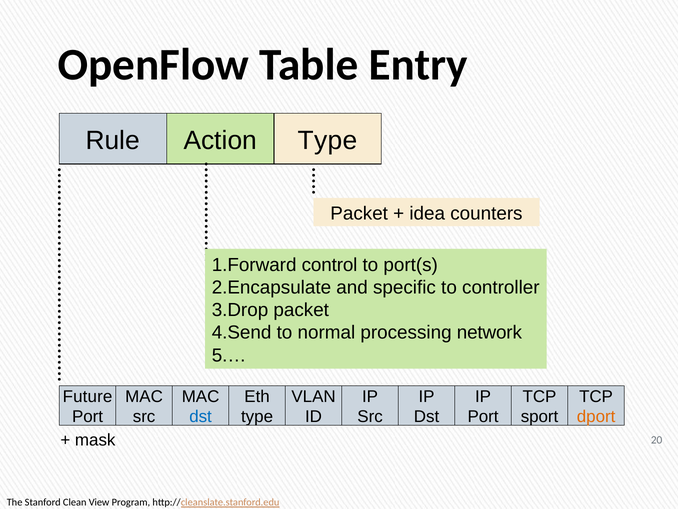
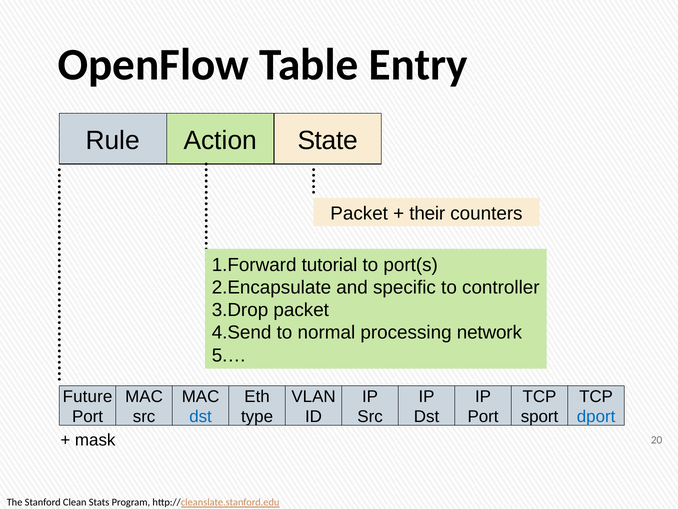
Action Type: Type -> State
idea: idea -> their
control: control -> tutorial
dport colour: orange -> blue
View: View -> Stats
